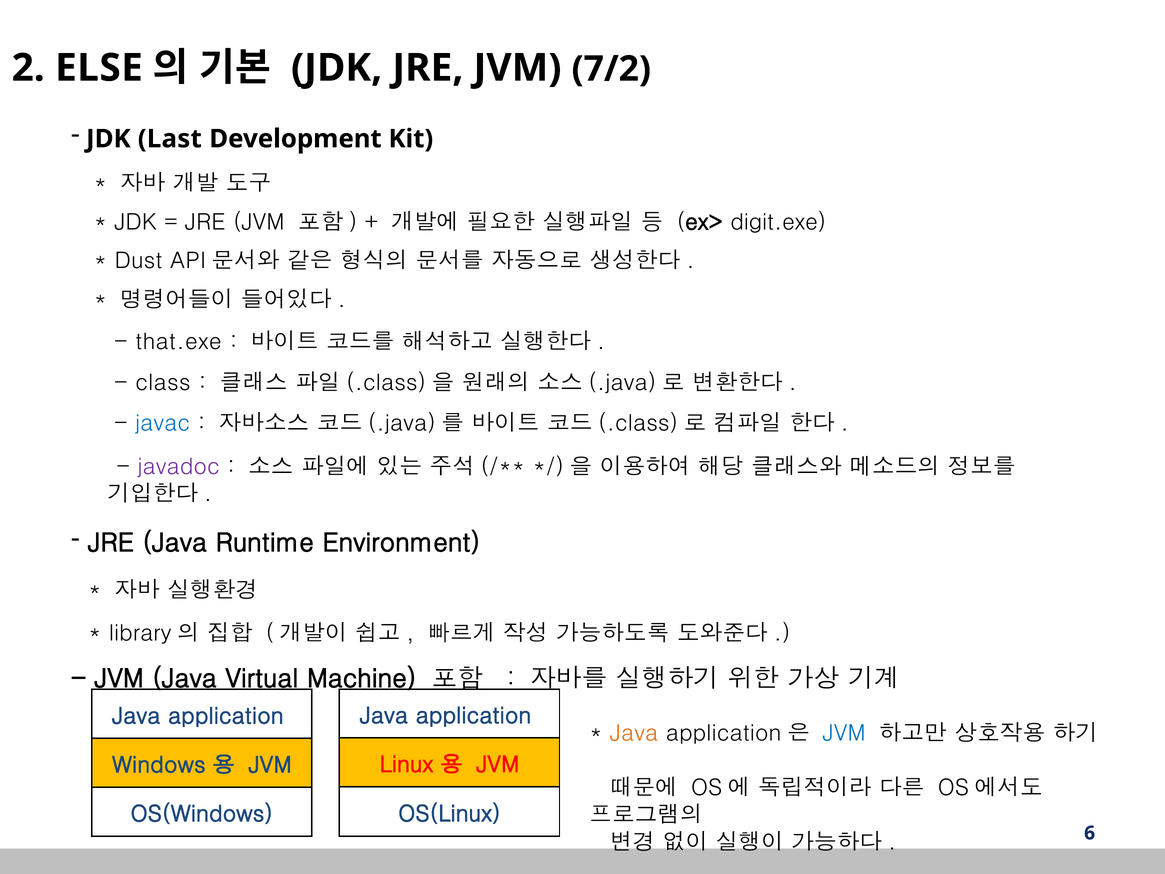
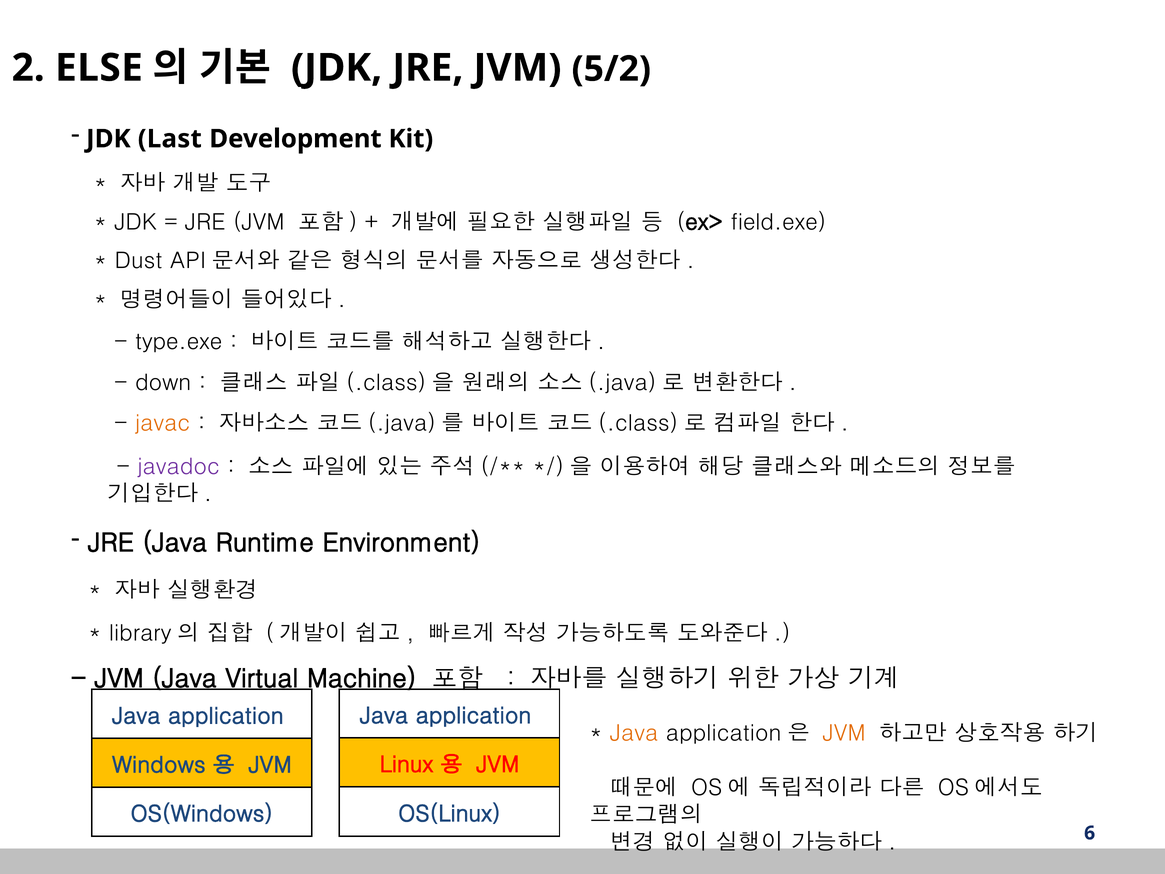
7/2: 7/2 -> 5/2
digit.exe: digit.exe -> field.exe
that.exe: that.exe -> type.exe
class: class -> down
javac colour: blue -> orange
JVM at (844, 733) colour: blue -> orange
